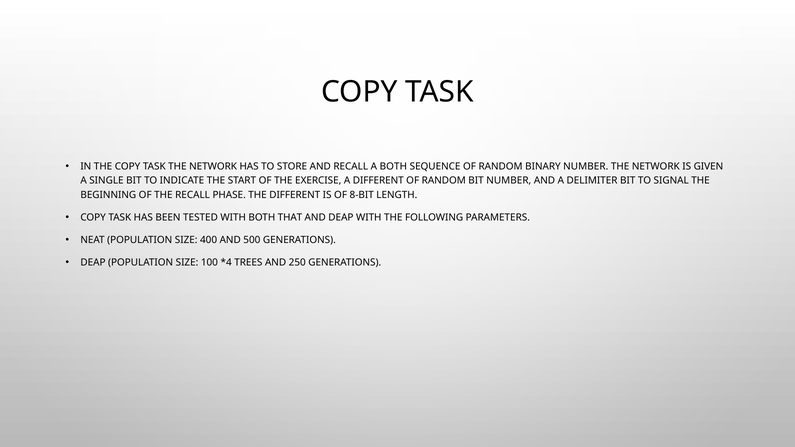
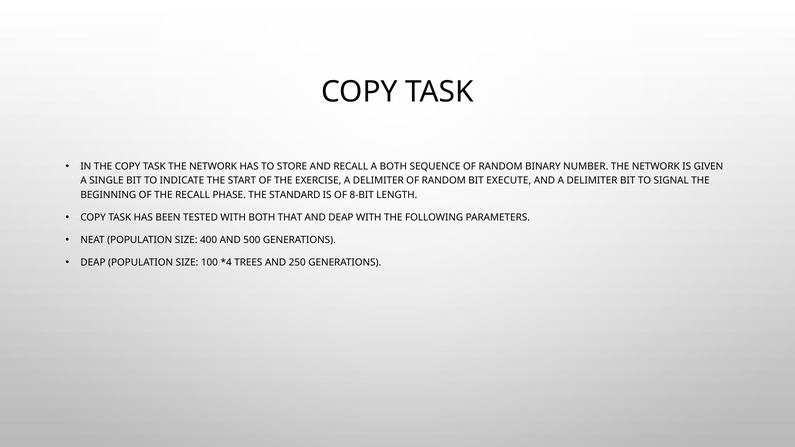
EXERCISE A DIFFERENT: DIFFERENT -> DELIMITER
BIT NUMBER: NUMBER -> EXECUTE
THE DIFFERENT: DIFFERENT -> STANDARD
